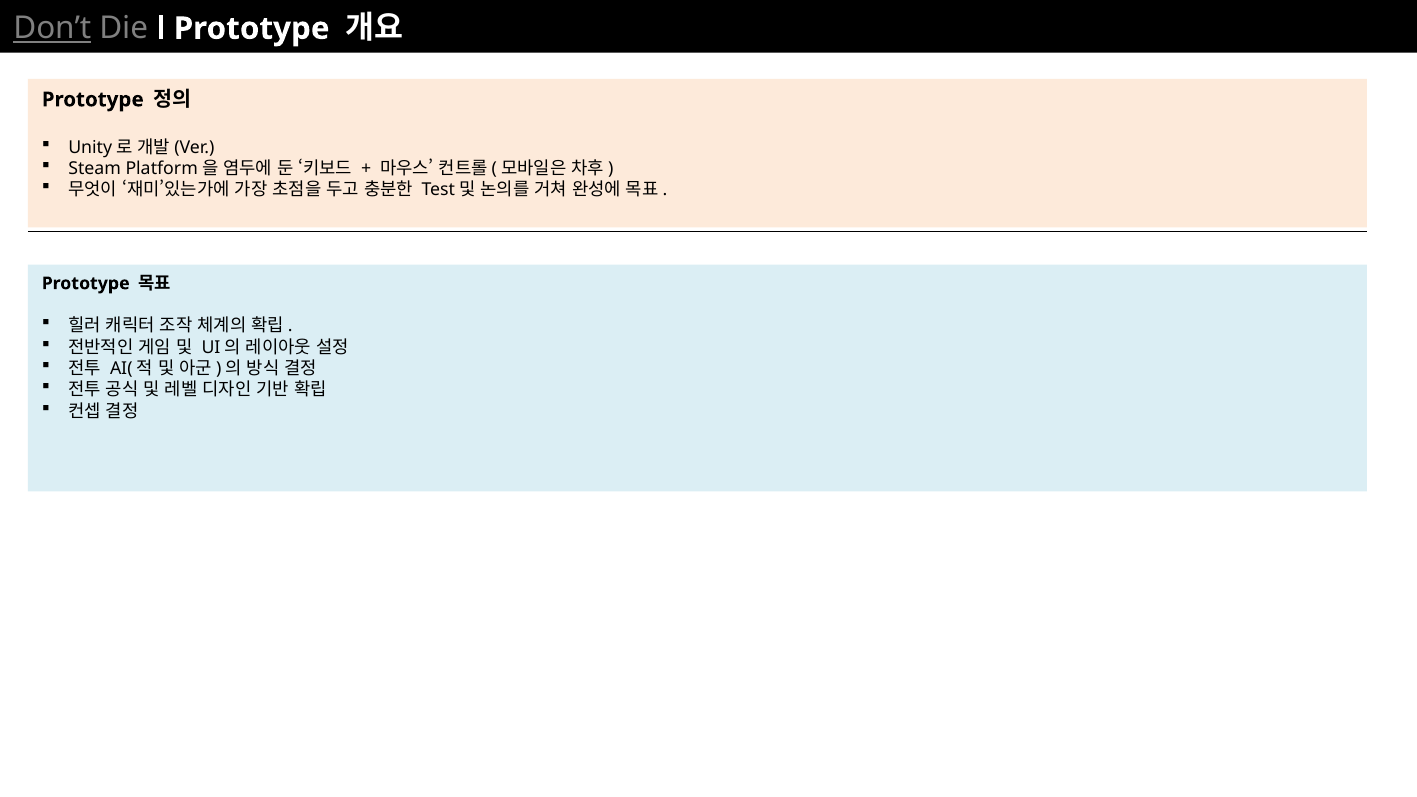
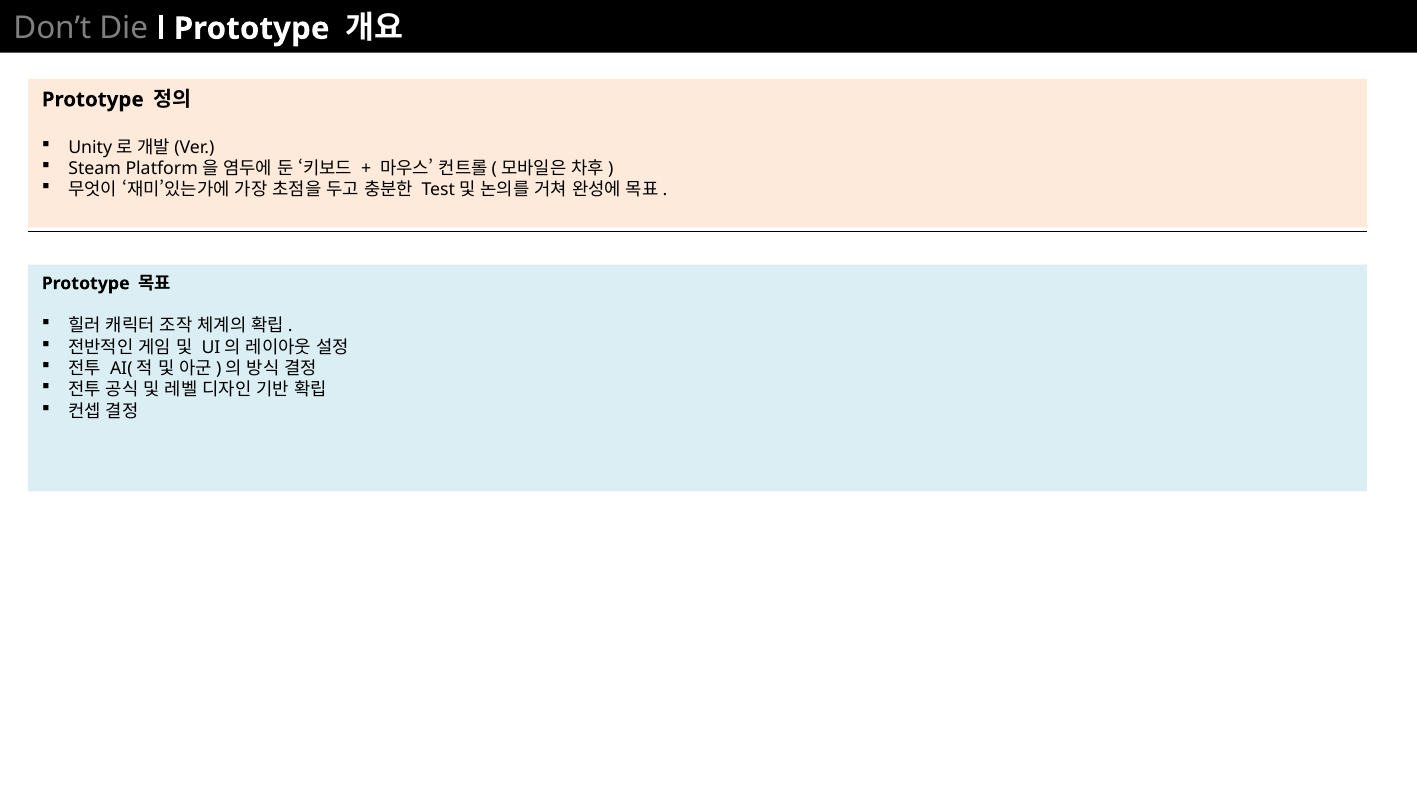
Don’t underline: present -> none
